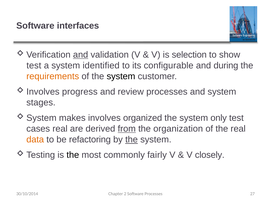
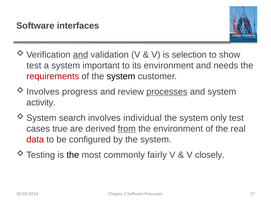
identified: identified -> important
its configurable: configurable -> environment
during: during -> needs
requirements colour: orange -> red
processes at (167, 92) underline: none -> present
stages: stages -> activity
makes: makes -> search
organized: organized -> individual
cases real: real -> true
the organization: organization -> environment
data colour: orange -> red
refactoring: refactoring -> configured
the at (132, 140) underline: present -> none
